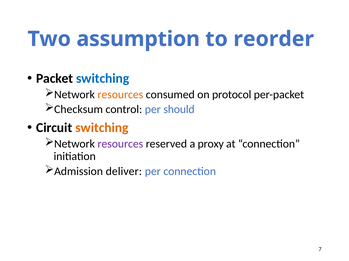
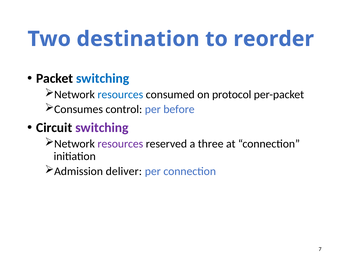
assumption: assumption -> destination
resources at (120, 95) colour: orange -> blue
Checksum: Checksum -> Consumes
should: should -> before
switching at (102, 128) colour: orange -> purple
proxy: proxy -> three
